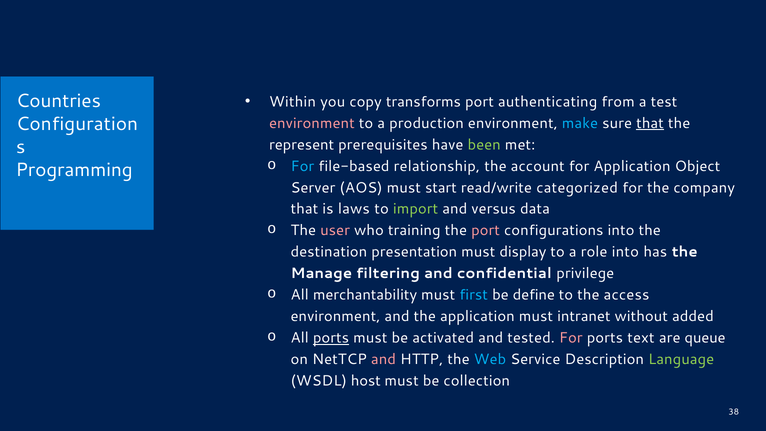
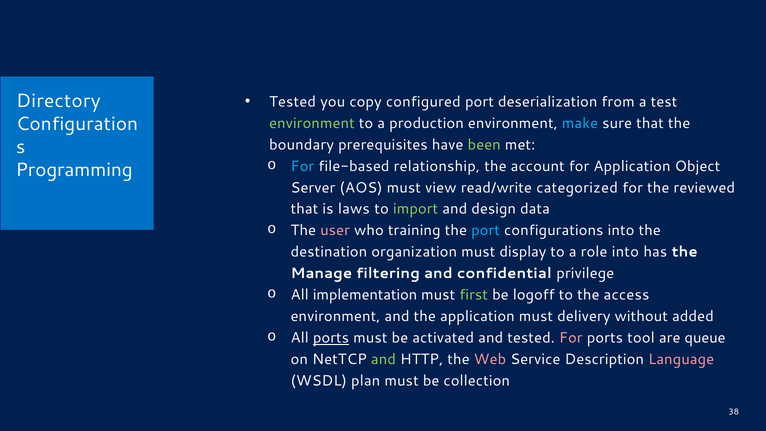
Countries: Countries -> Directory
Within at (293, 102): Within -> Tested
transforms: transforms -> configured
authenticating: authenticating -> deserialization
environment at (312, 123) colour: pink -> light green
that at (650, 123) underline: present -> none
represent: represent -> boundary
start: start -> view
company: company -> reviewed
versus: versus -> design
port at (486, 230) colour: pink -> light blue
presentation: presentation -> organization
merchantability: merchantability -> implementation
first colour: light blue -> light green
define: define -> logoff
intranet: intranet -> delivery
text: text -> tool
and at (383, 359) colour: pink -> light green
Web colour: light blue -> pink
Language colour: light green -> pink
host: host -> plan
